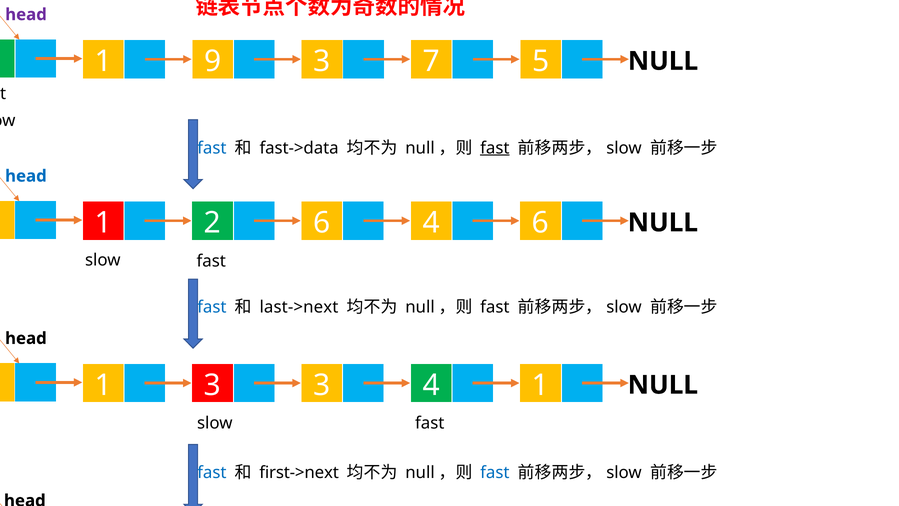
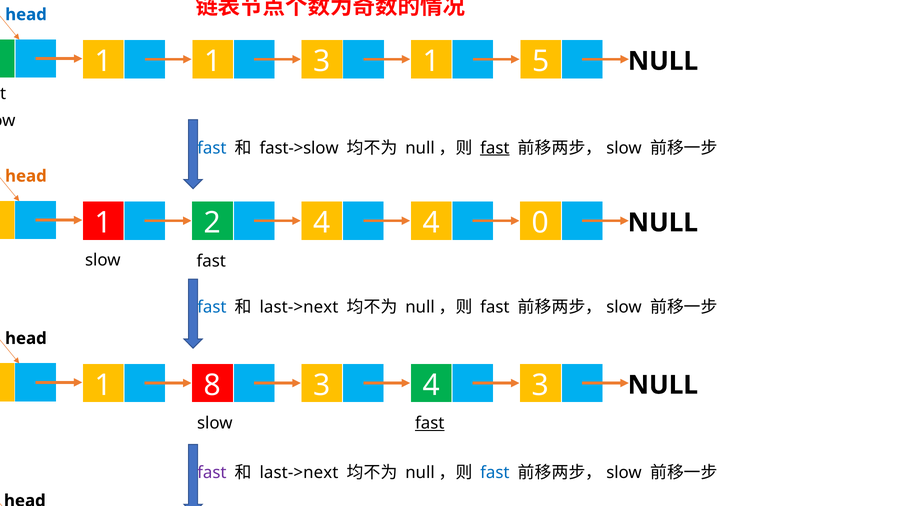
head at (26, 15) colour: purple -> blue
1 9: 9 -> 1
3 7: 7 -> 1
fast->data: fast->data -> fast->slow
head at (26, 176) colour: blue -> orange
2 6: 6 -> 4
4 6: 6 -> 0
1 3: 3 -> 8
4 1: 1 -> 3
fast at (430, 423) underline: none -> present
fast at (212, 472) colour: blue -> purple
first->next at (299, 472): first->next -> last->next
